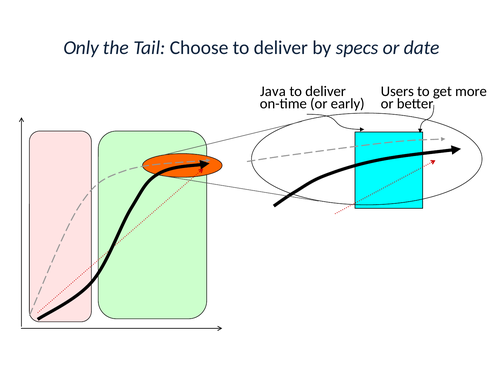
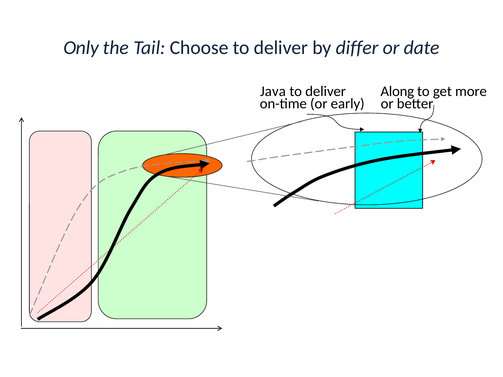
specs: specs -> differ
Users: Users -> Along
